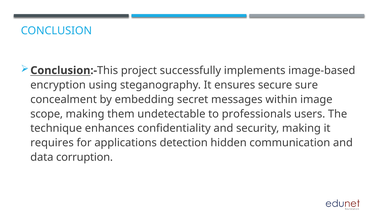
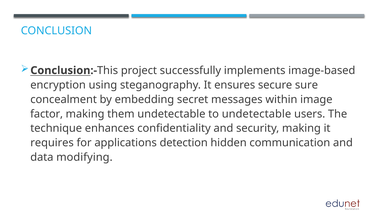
scope: scope -> factor
to professionals: professionals -> undetectable
corruption: corruption -> modifying
